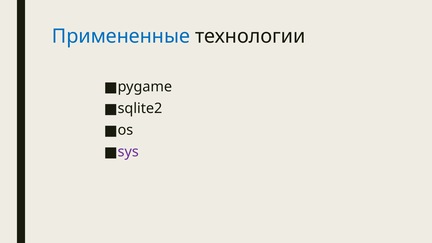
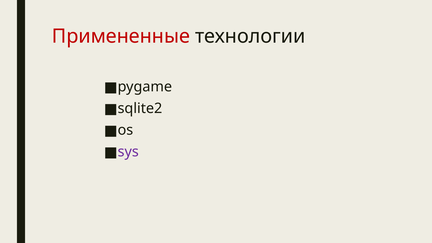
Примененные colour: blue -> red
